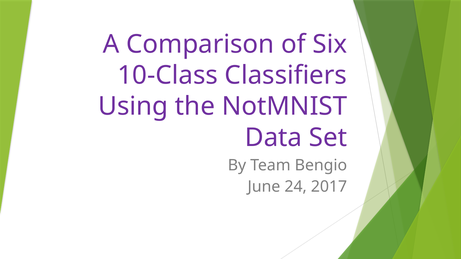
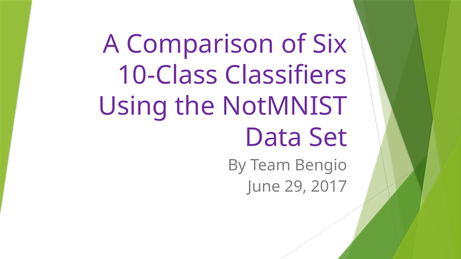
24: 24 -> 29
